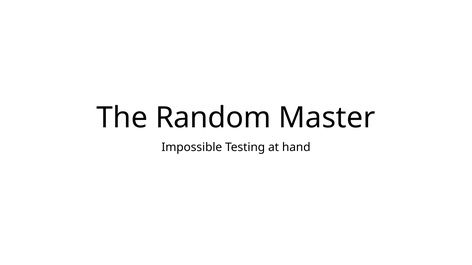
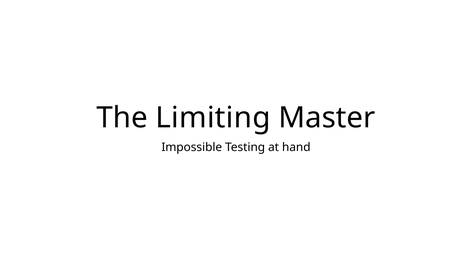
Random: Random -> Limiting
